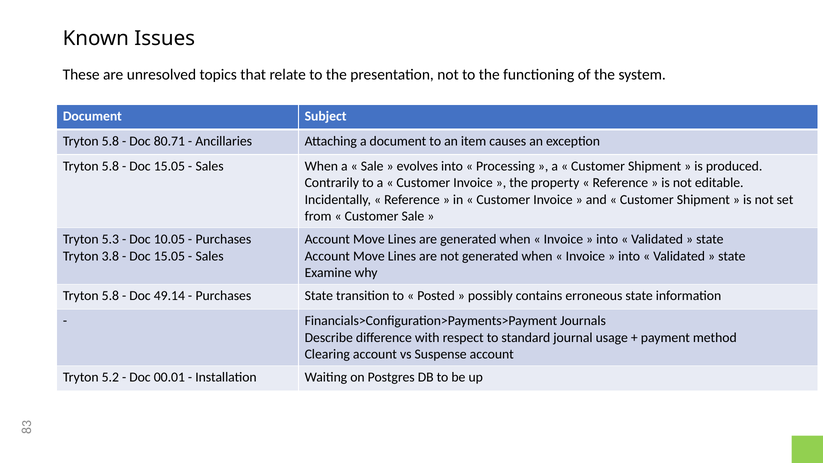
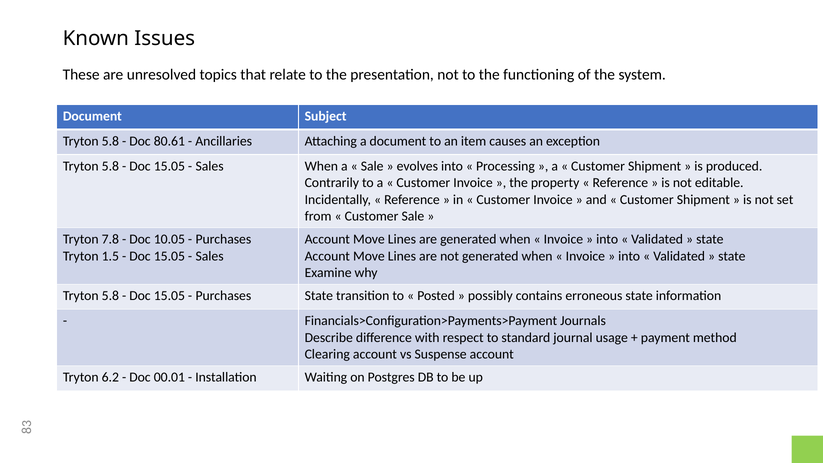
80.71: 80.71 -> 80.61
5.3: 5.3 -> 7.8
3.8: 3.8 -> 1.5
49.14 at (169, 296): 49.14 -> 15.05
5.2: 5.2 -> 6.2
